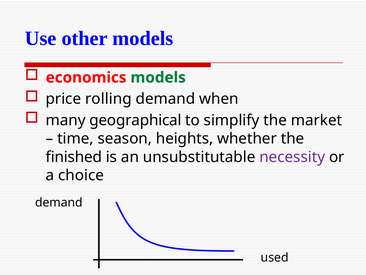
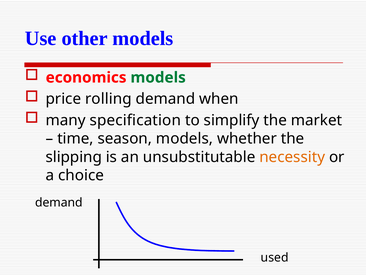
geographical: geographical -> specification
season heights: heights -> models
finished: finished -> slipping
necessity colour: purple -> orange
